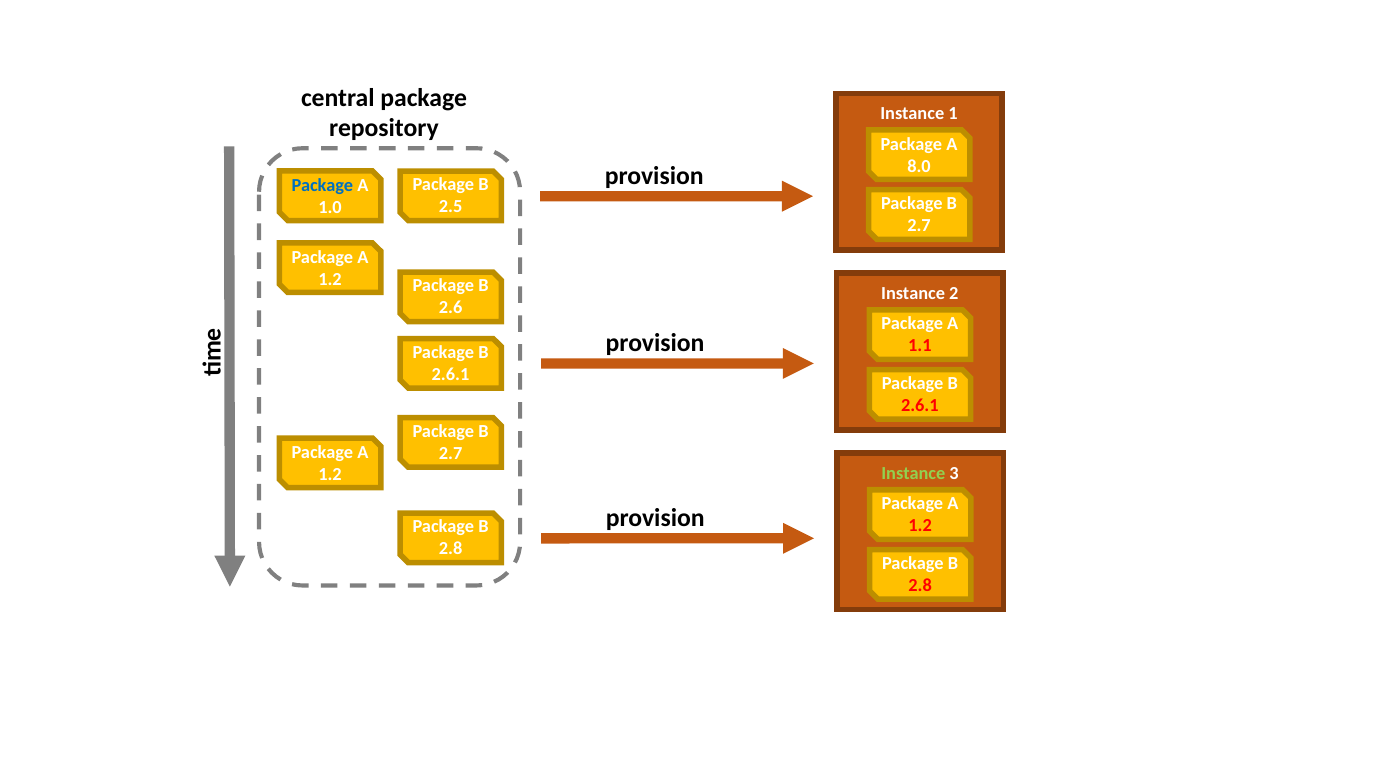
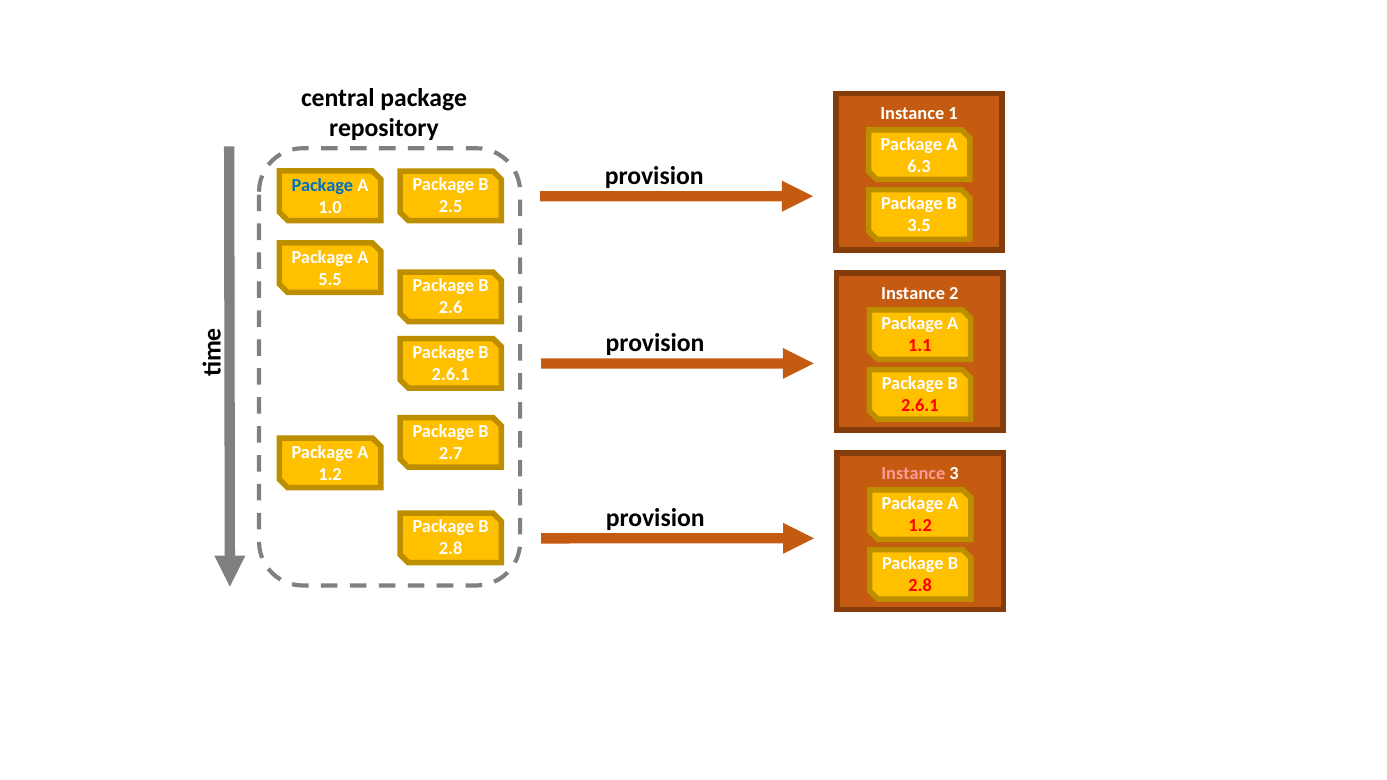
8.0: 8.0 -> 6.3
2.7 at (919, 225): 2.7 -> 3.5
1.2 at (330, 279): 1.2 -> 5.5
Instance at (913, 473) colour: light green -> pink
